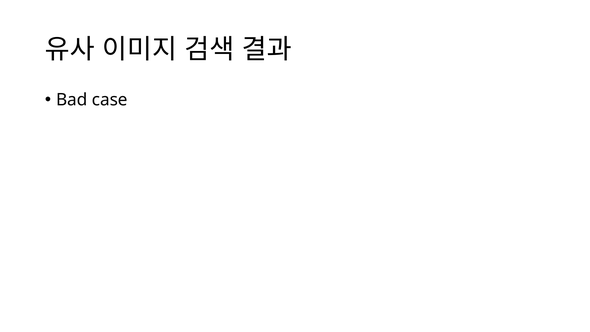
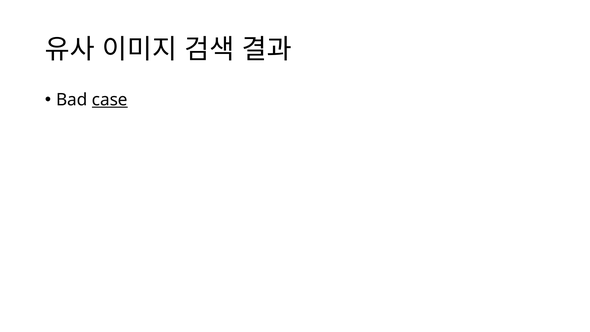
case underline: none -> present
